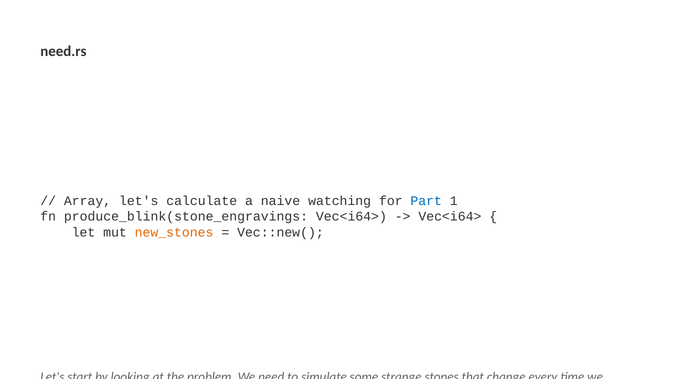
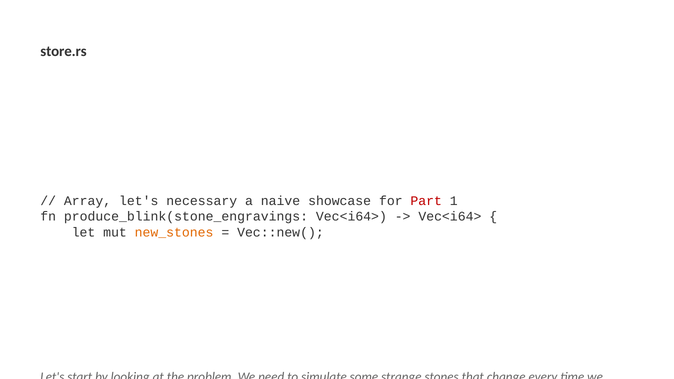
need.rs: need.rs -> store.rs
calculate: calculate -> necessary
watching: watching -> showcase
Part colour: blue -> red
